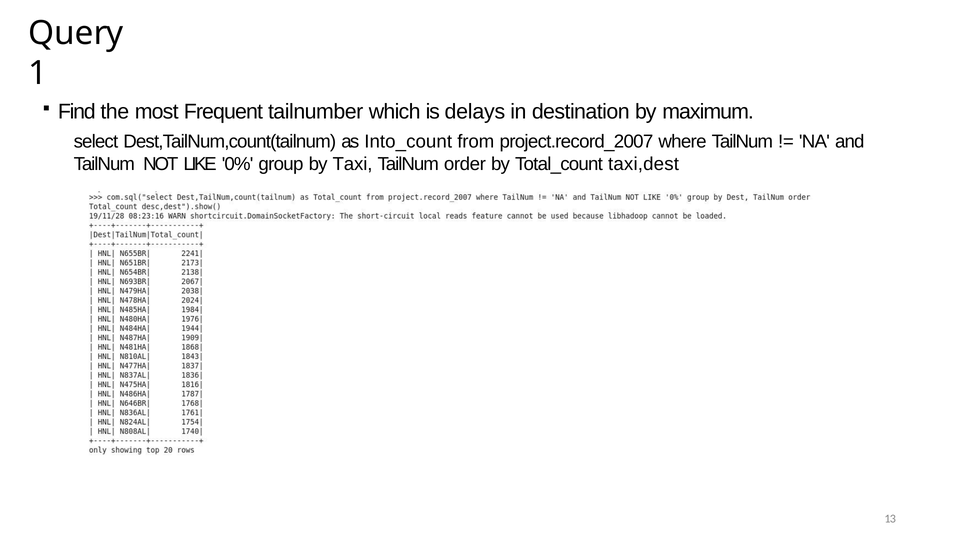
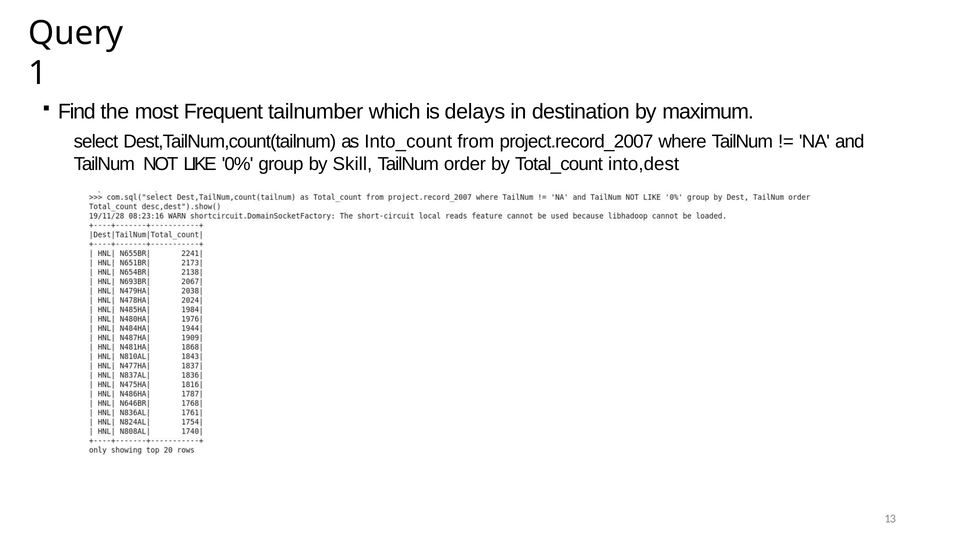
Taxi: Taxi -> Skill
taxi,dest: taxi,dest -> into,dest
